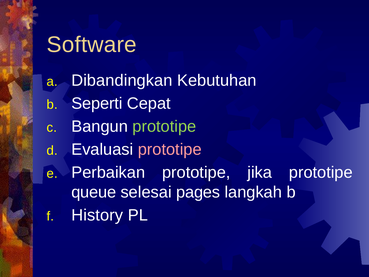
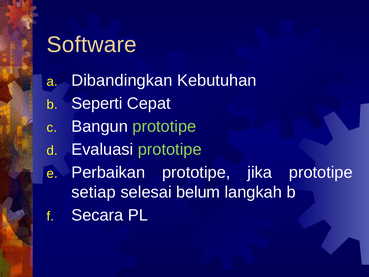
prototipe at (170, 149) colour: pink -> light green
queue: queue -> setiap
pages: pages -> belum
History: History -> Secara
